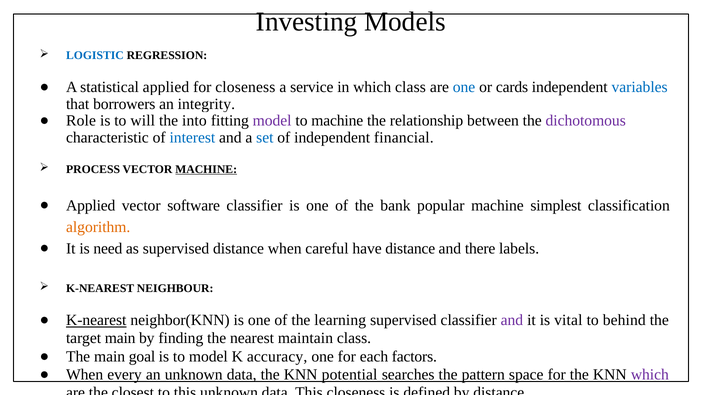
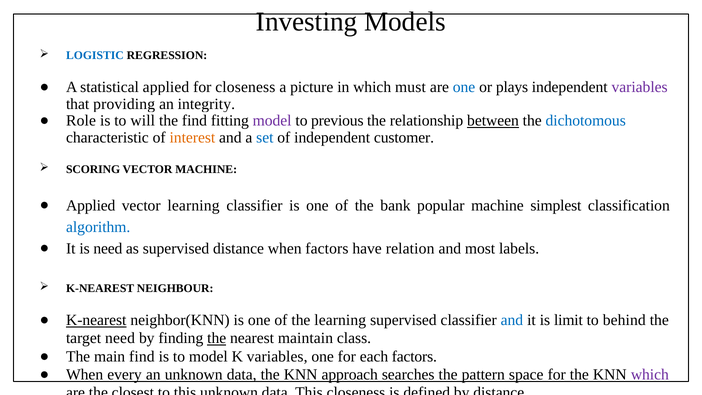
service: service -> picture
which class: class -> must
cards: cards -> plays
variables at (640, 87) colour: blue -> purple
borrowers: borrowers -> providing
the into: into -> find
to machine: machine -> previous
between underline: none -> present
dichotomous colour: purple -> blue
interest colour: blue -> orange
financial: financial -> customer
PROCESS: PROCESS -> SCORING
MACHINE at (206, 169) underline: present -> none
vector software: software -> learning
algorithm colour: orange -> blue
when careful: careful -> factors
have distance: distance -> relation
there: there -> most
and at (512, 320) colour: purple -> blue
vital: vital -> limit
target main: main -> need
the at (217, 338) underline: none -> present
main goal: goal -> find
K accuracy: accuracy -> variables
potential: potential -> approach
